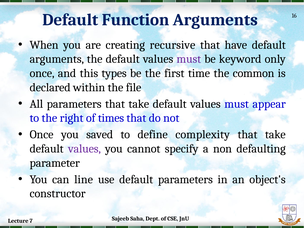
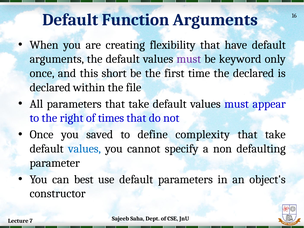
recursive: recursive -> flexibility
types: types -> short
the common: common -> declared
values at (84, 149) colour: purple -> blue
line: line -> best
